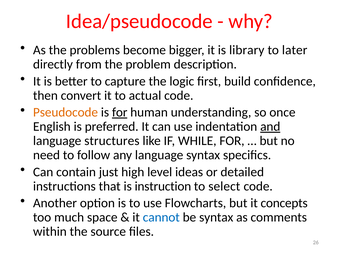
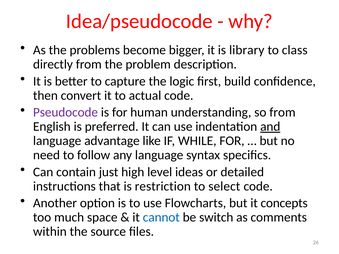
later: later -> class
Pseudocode colour: orange -> purple
for at (120, 112) underline: present -> none
so once: once -> from
structures: structures -> advantage
instruction: instruction -> restriction
be syntax: syntax -> switch
